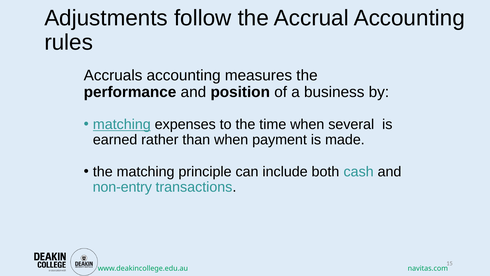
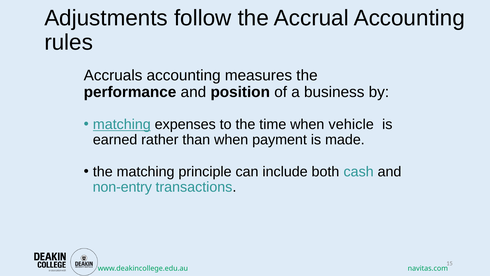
several: several -> vehicle
